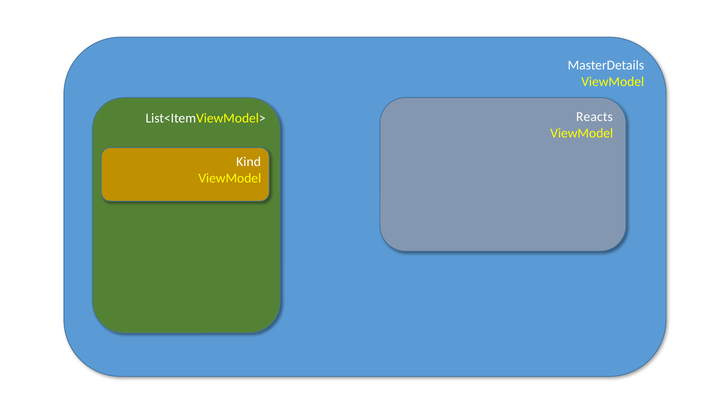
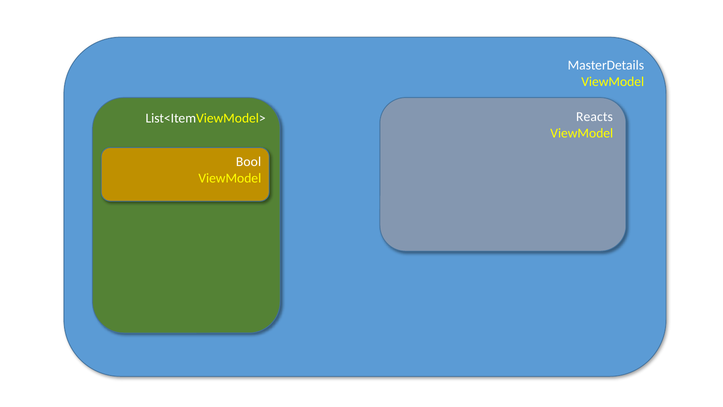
Kind: Kind -> Bool
